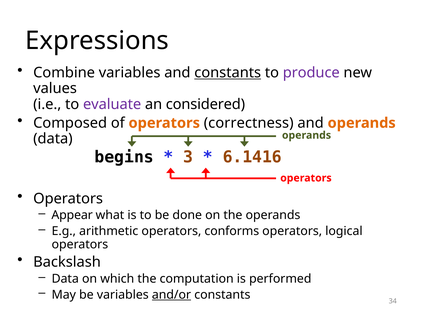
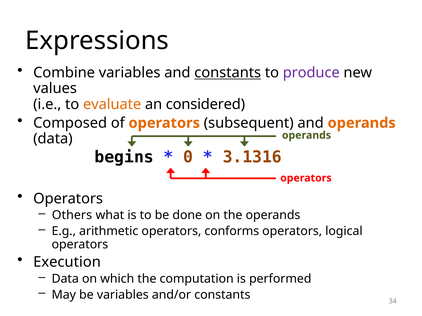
evaluate colour: purple -> orange
correctness: correctness -> subsequent
3: 3 -> 0
6.1416: 6.1416 -> 3.1316
Appear: Appear -> Others
Backslash: Backslash -> Execution
and/or underline: present -> none
